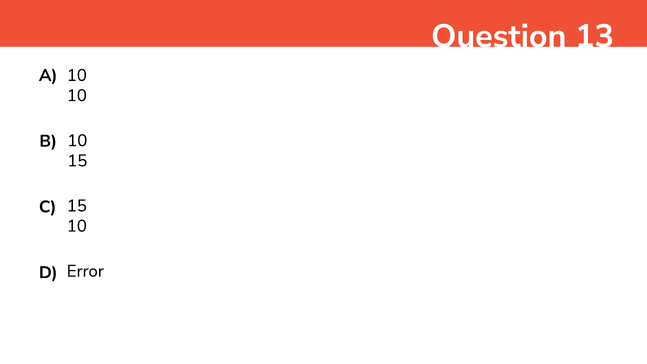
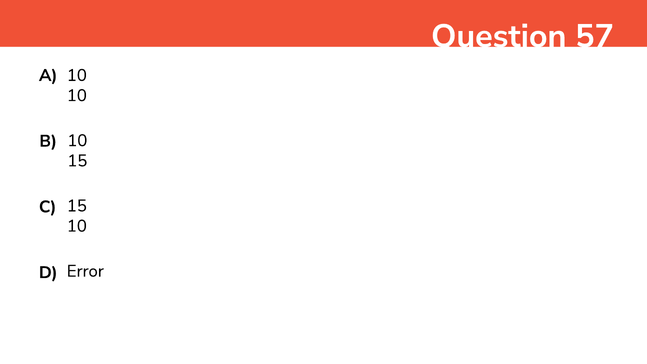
13: 13 -> 57
